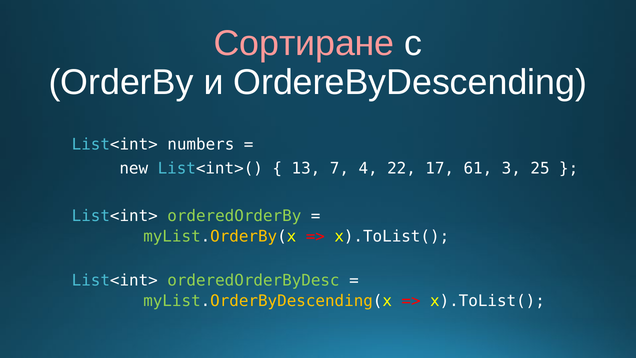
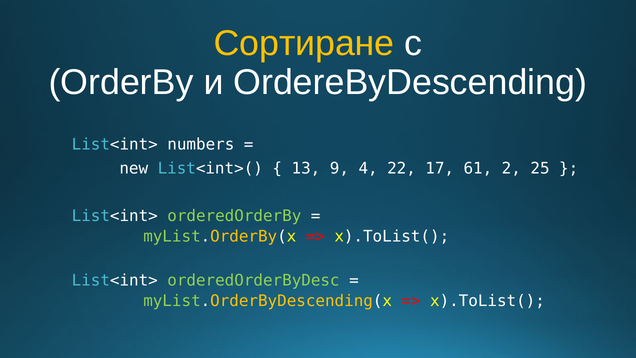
Сортиране colour: pink -> yellow
7: 7 -> 9
3: 3 -> 2
